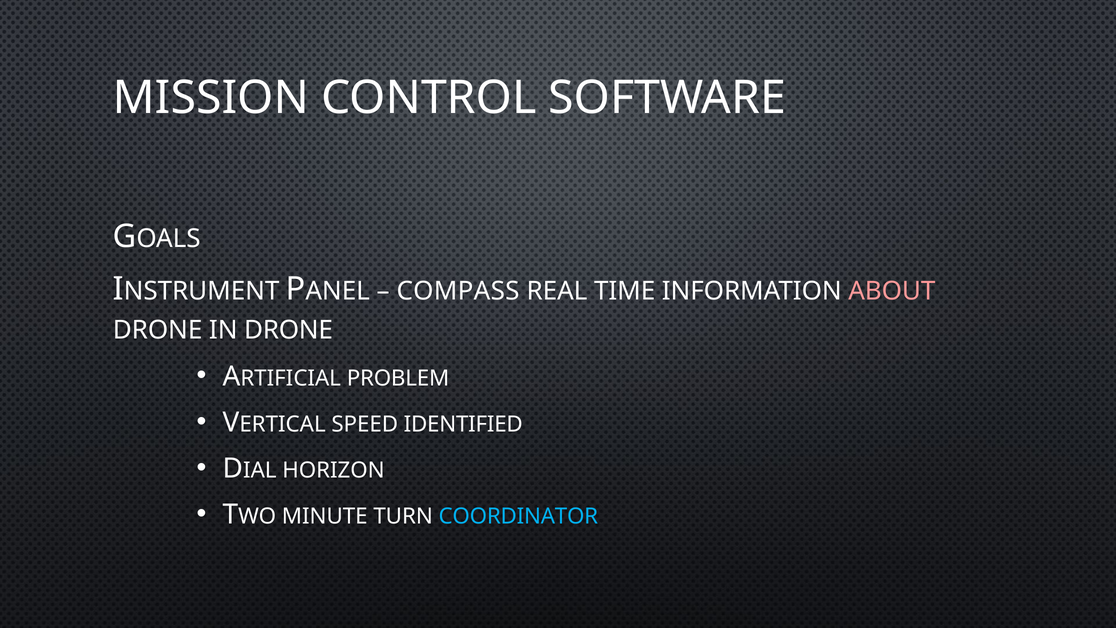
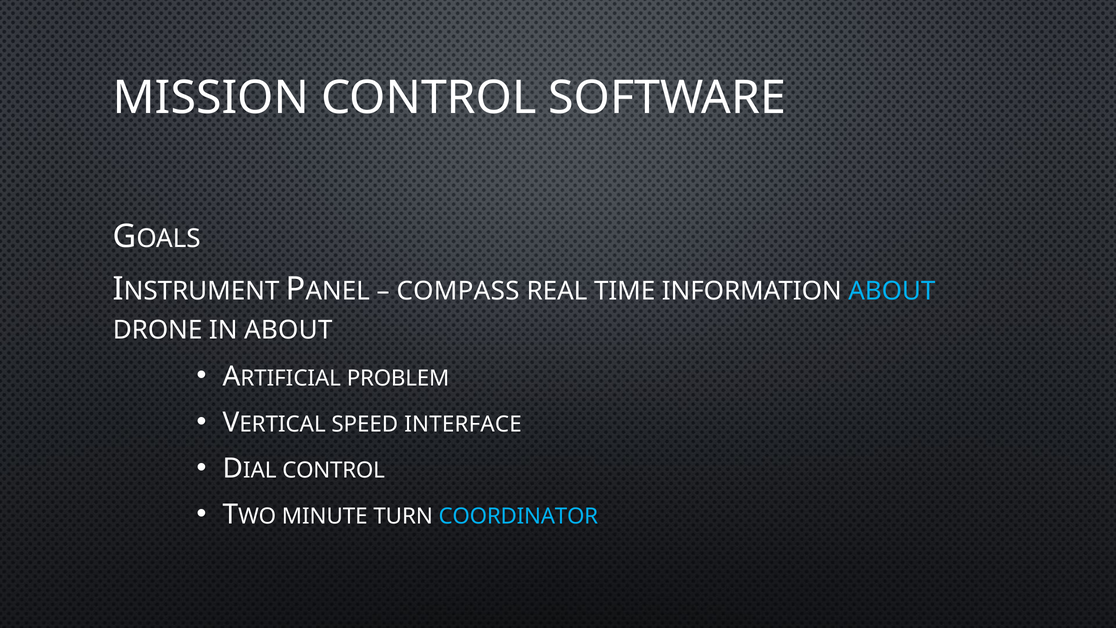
ABOUT at (892, 291) colour: pink -> light blue
IN DRONE: DRONE -> ABOUT
IDENTIFIED: IDENTIFIED -> INTERFACE
HORIZON at (333, 470): HORIZON -> CONTROL
